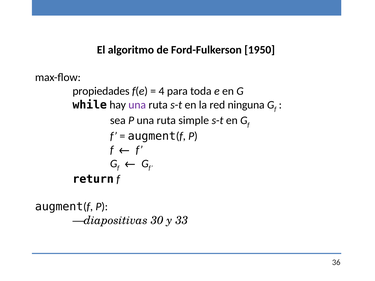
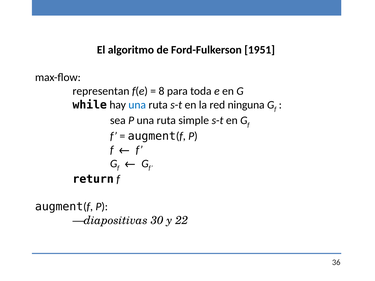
1950: 1950 -> 1951
propiedades: propiedades -> representan
4: 4 -> 8
una at (137, 105) colour: purple -> blue
33: 33 -> 22
